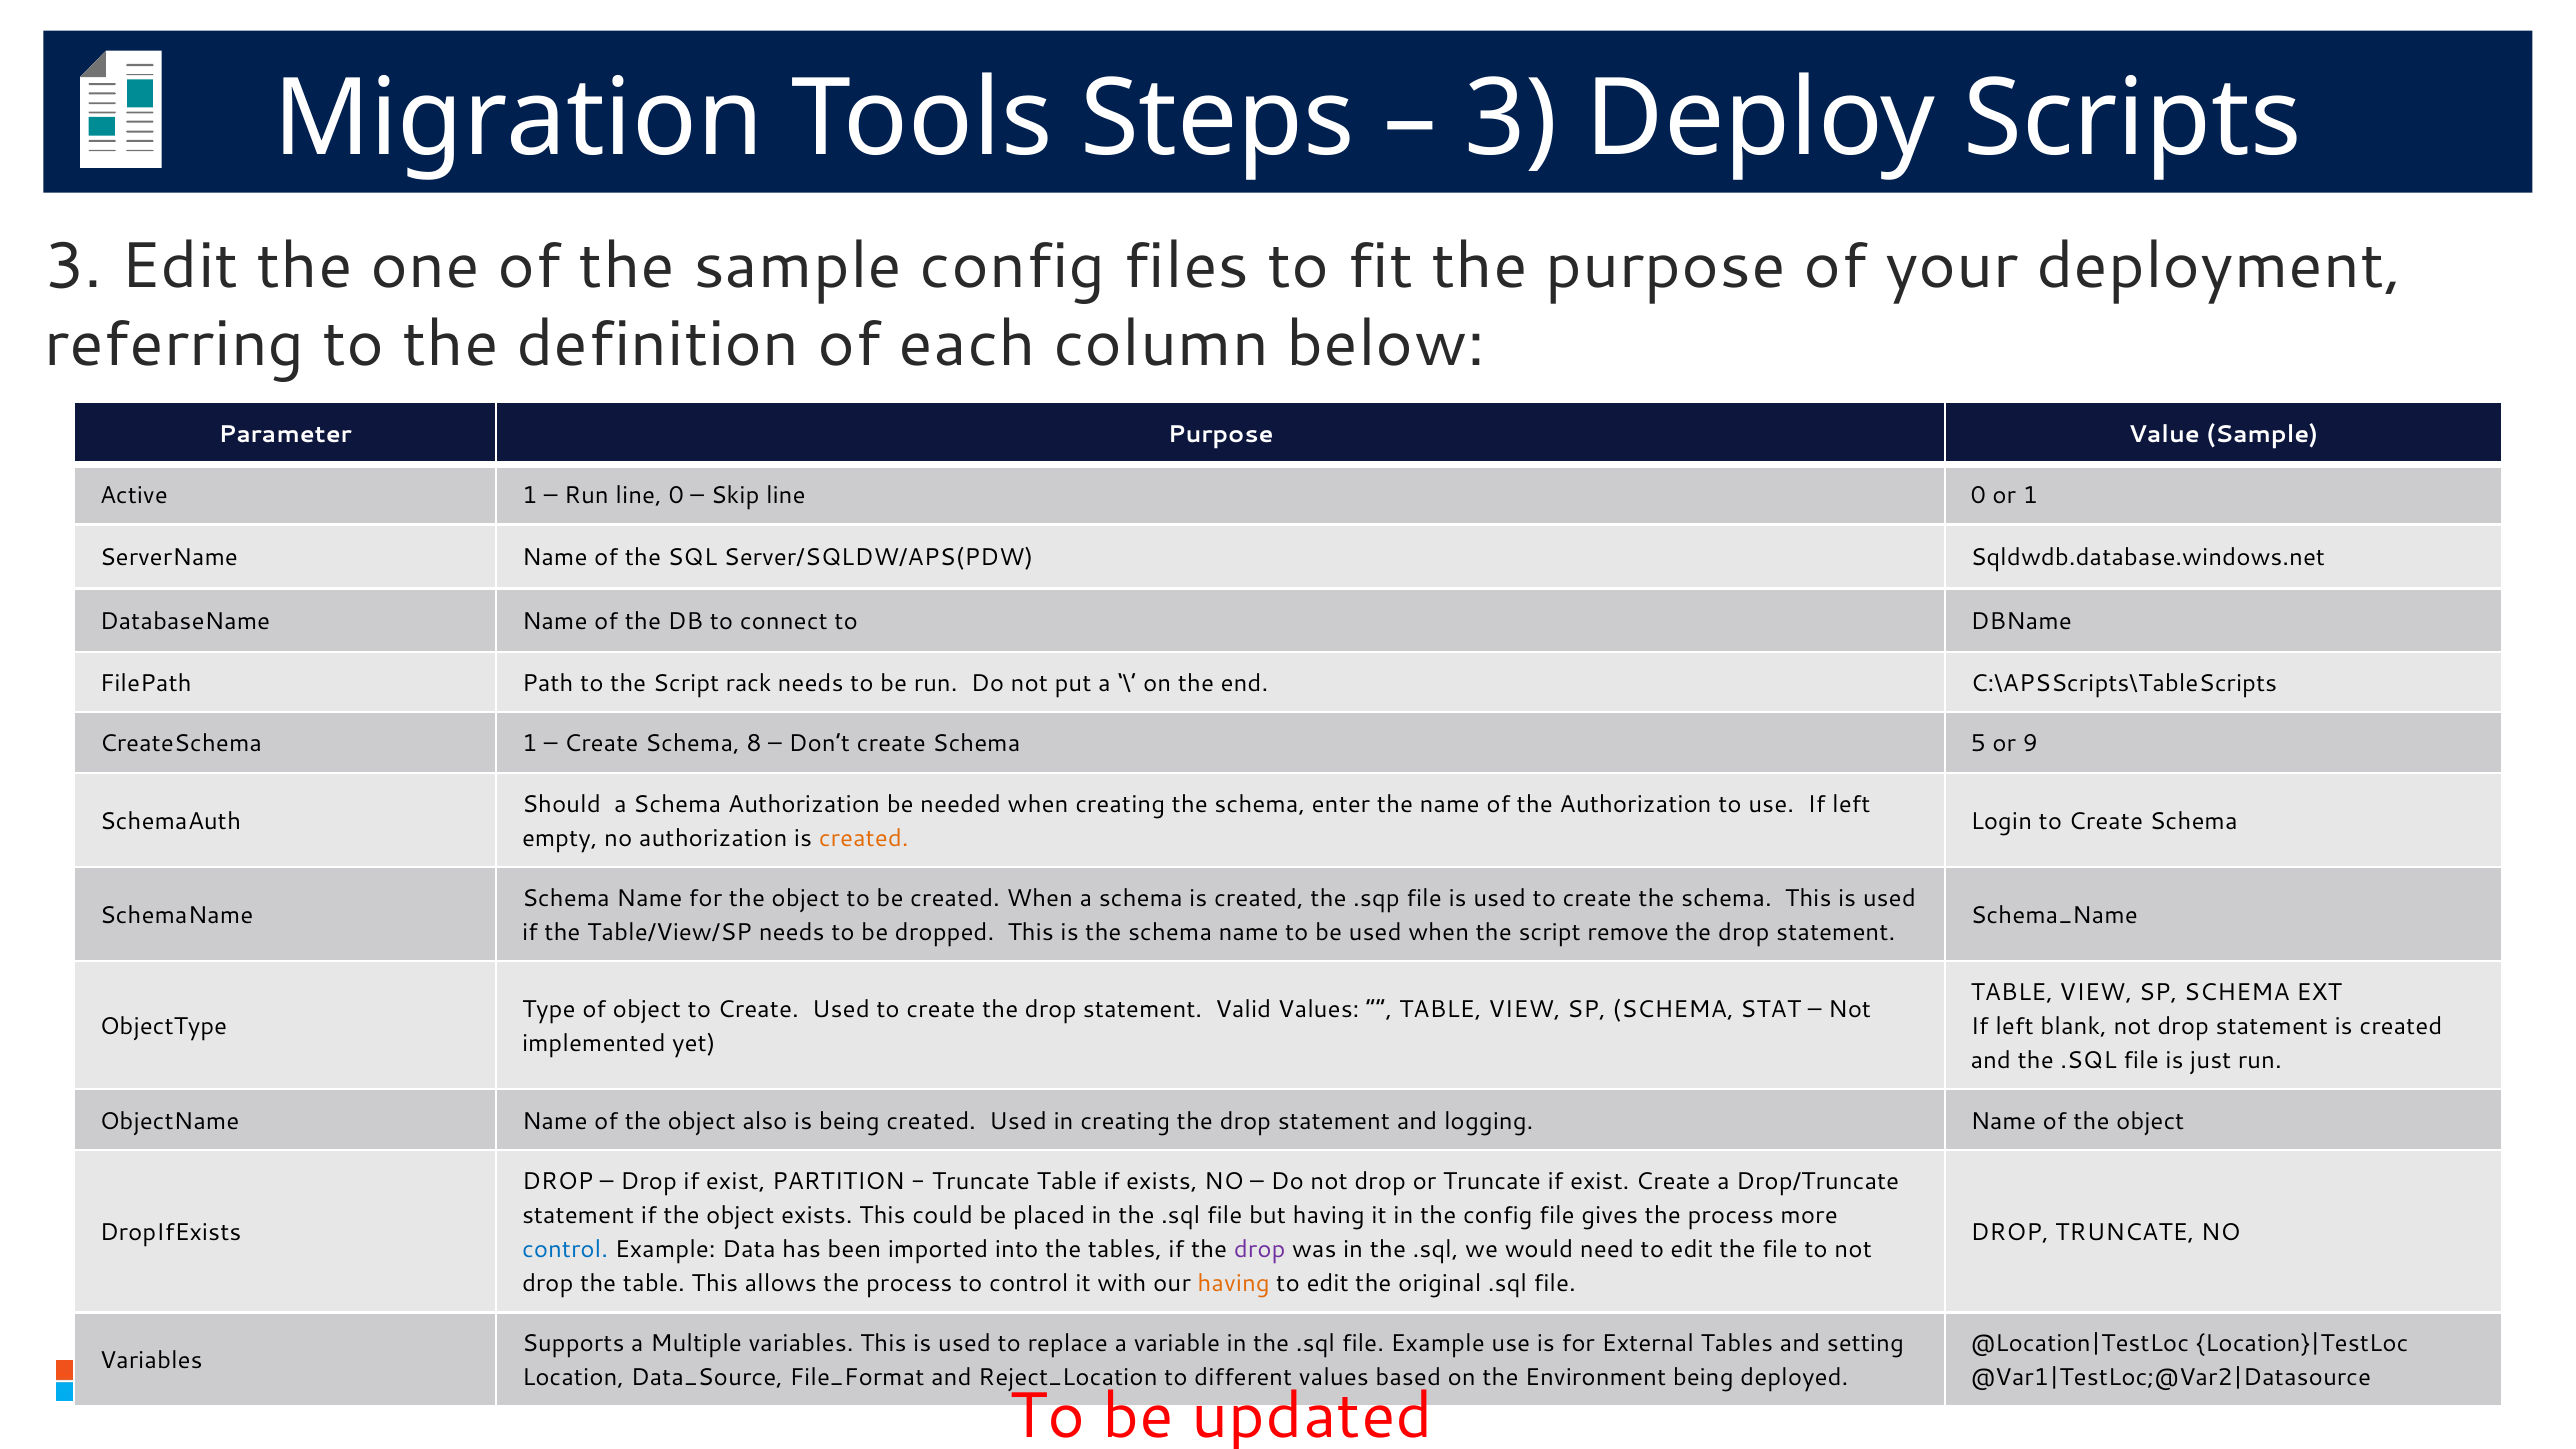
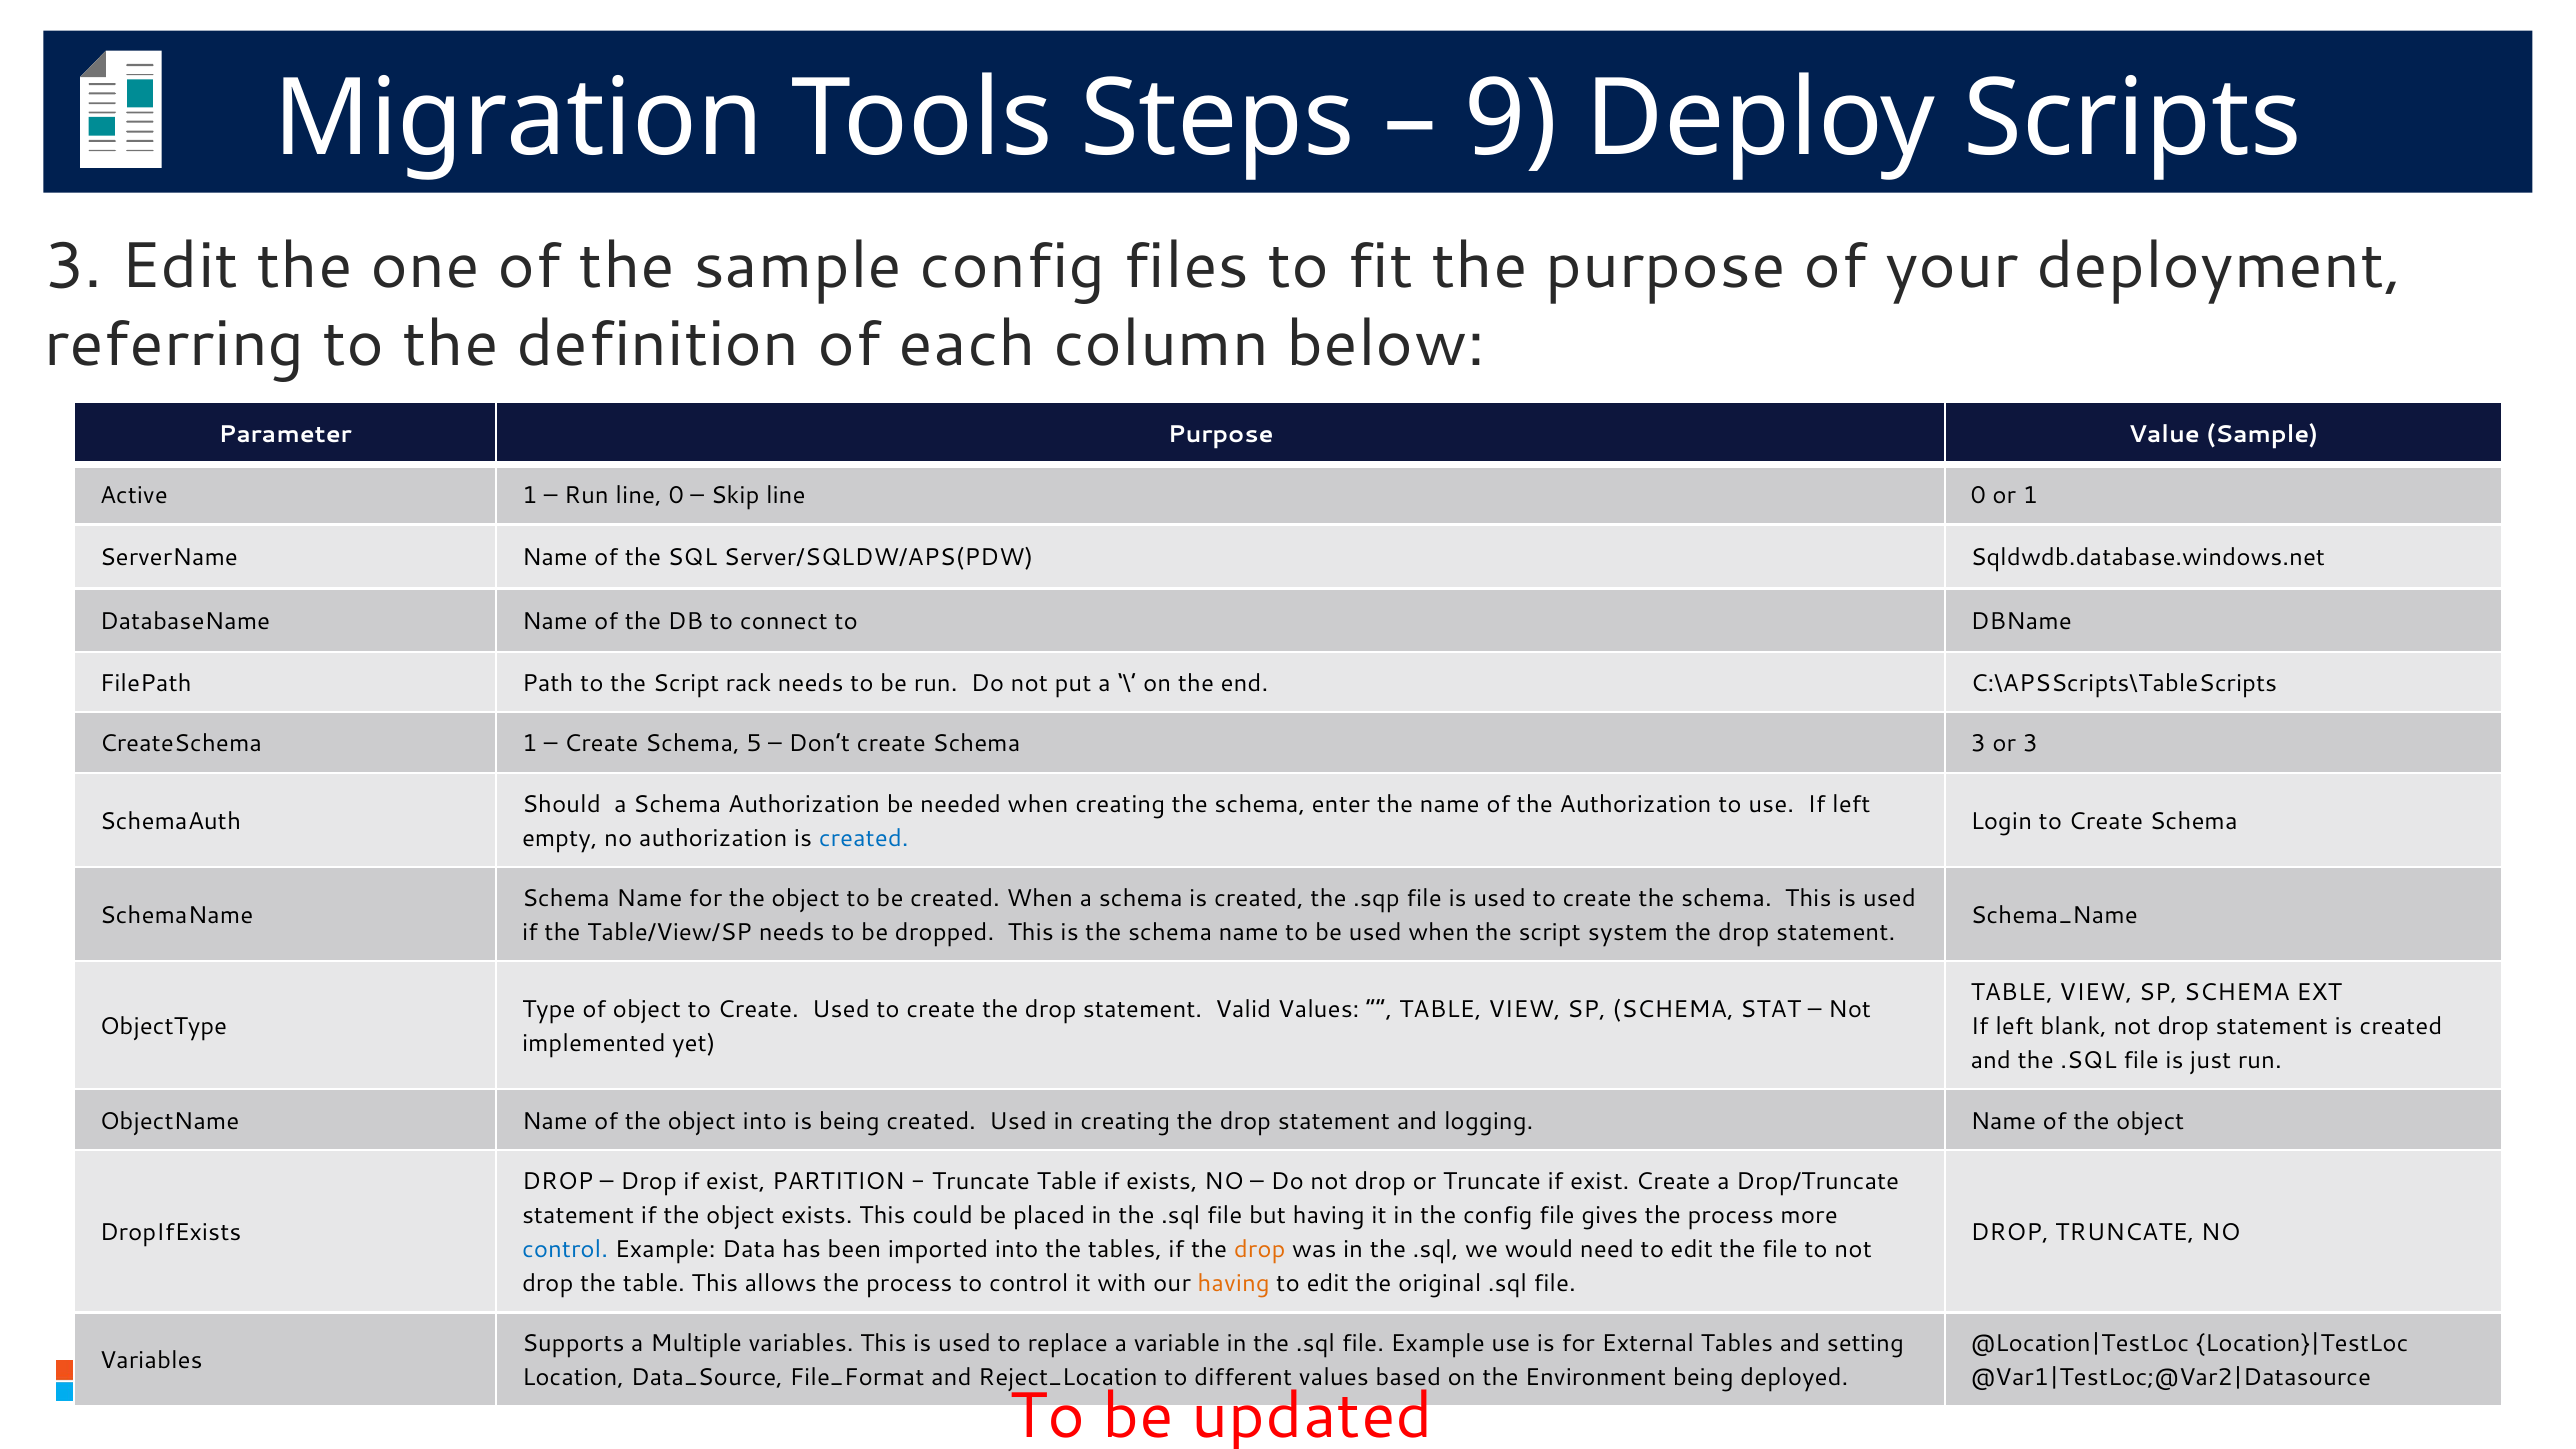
3 at (1511, 119): 3 -> 9
8: 8 -> 5
Schema 5: 5 -> 3
or 9: 9 -> 3
created at (864, 838) colour: orange -> blue
remove: remove -> system
object also: also -> into
drop at (1260, 1250) colour: purple -> orange
